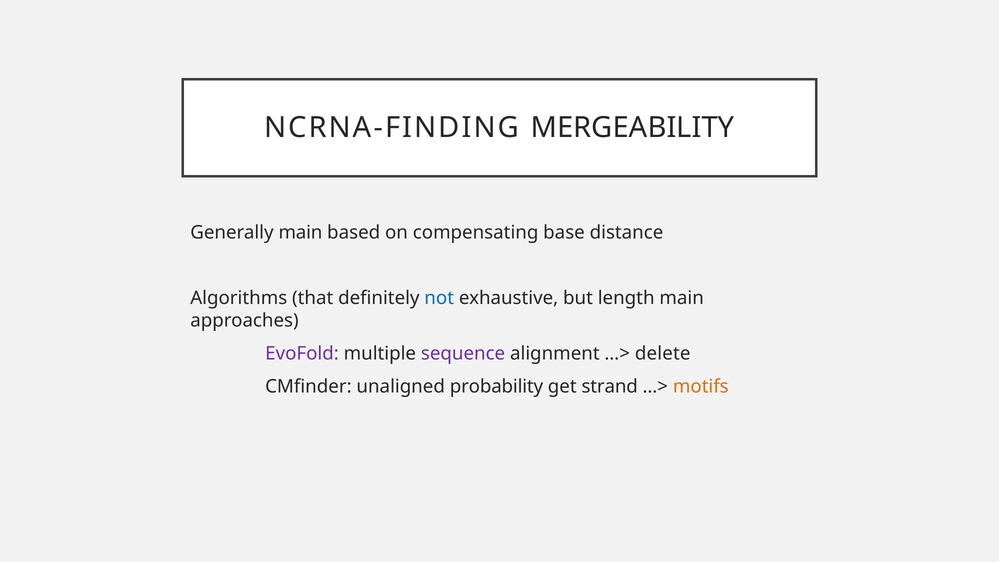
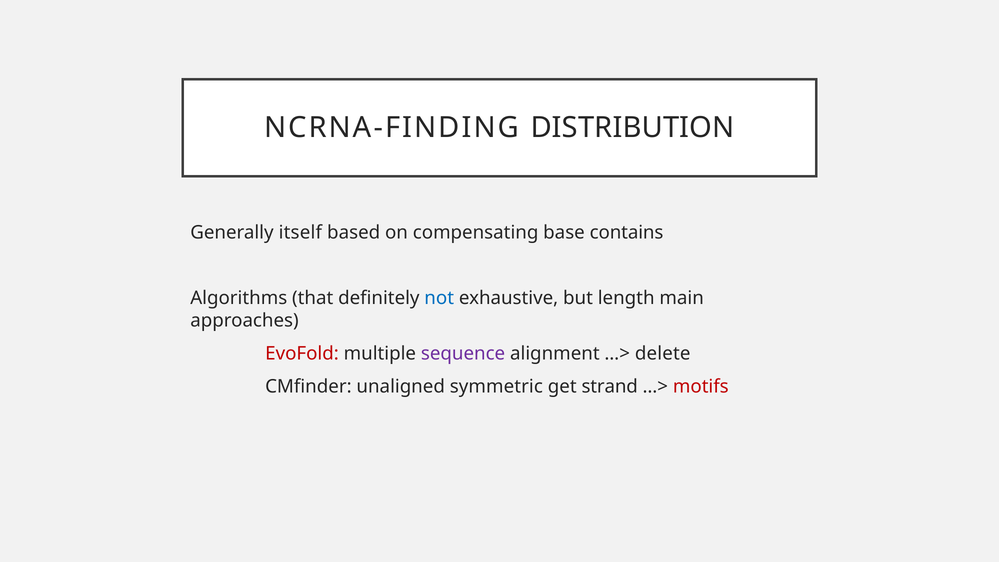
MERGEABILITY: MERGEABILITY -> DISTRIBUTION
Generally main: main -> itself
distance: distance -> contains
EvoFold colour: purple -> red
probability: probability -> symmetric
motifs colour: orange -> red
